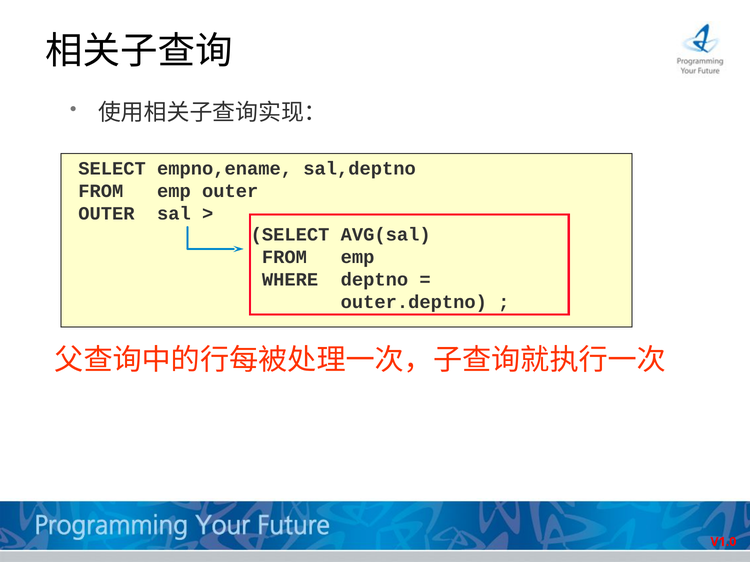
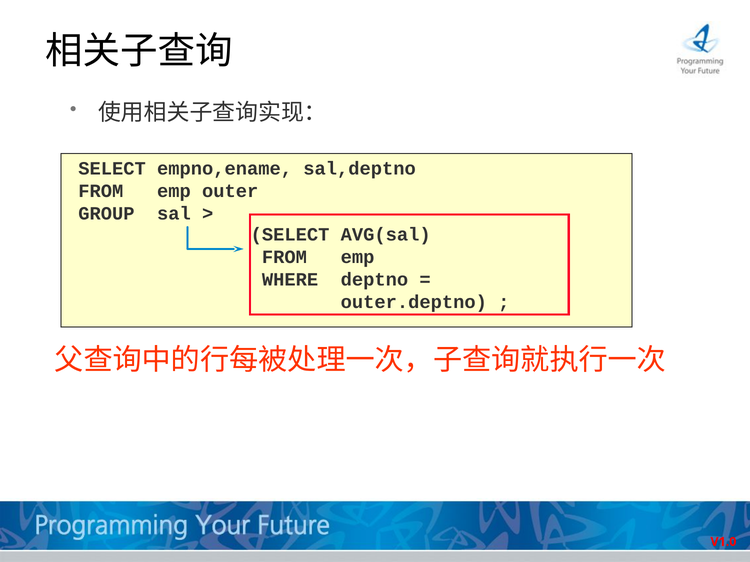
OUTER at (106, 214): OUTER -> GROUP
